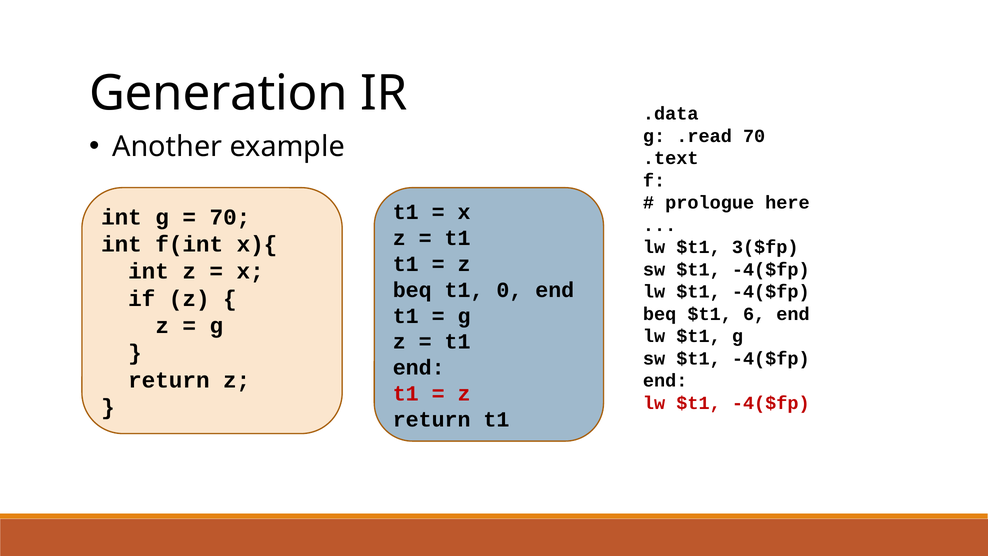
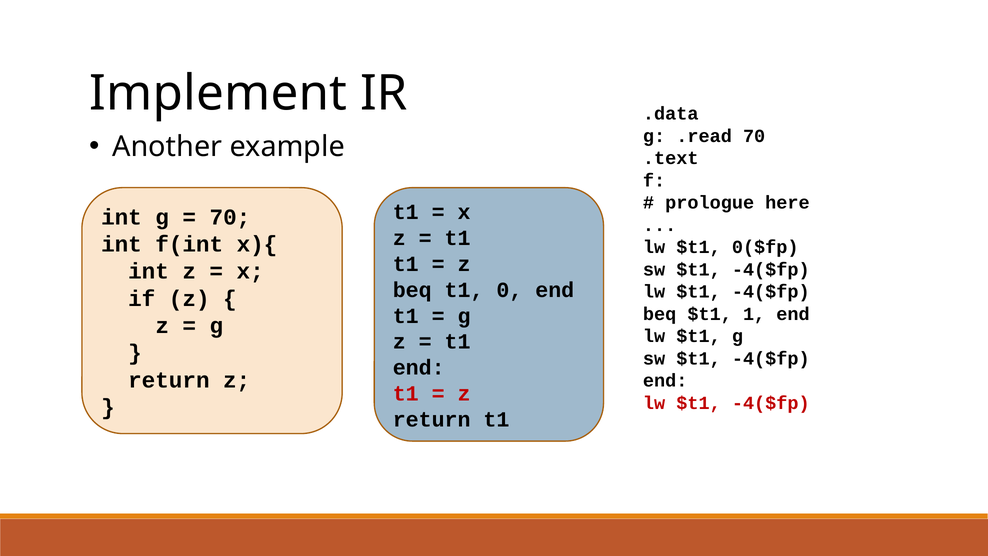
Generation: Generation -> Implement
3($fp: 3($fp -> 0($fp
6: 6 -> 1
